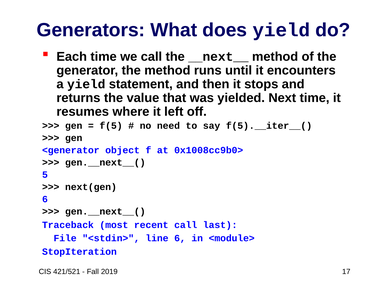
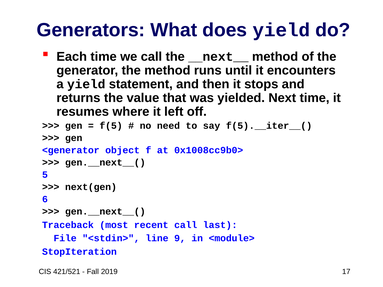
line 6: 6 -> 9
